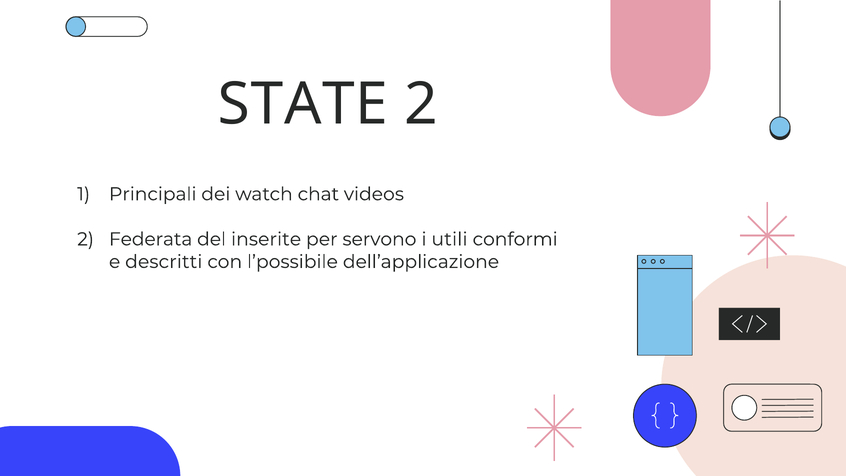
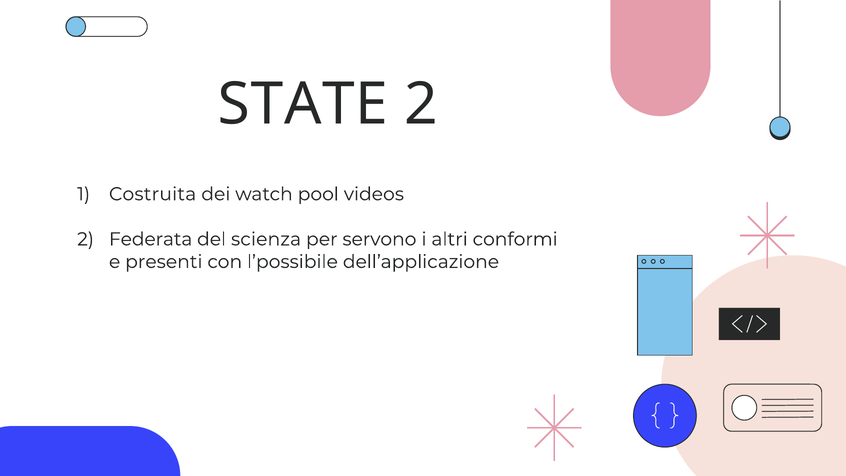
Principali: Principali -> Costruita
chat: chat -> pool
inserite: inserite -> scienza
utili: utili -> altri
descritti: descritti -> presenti
